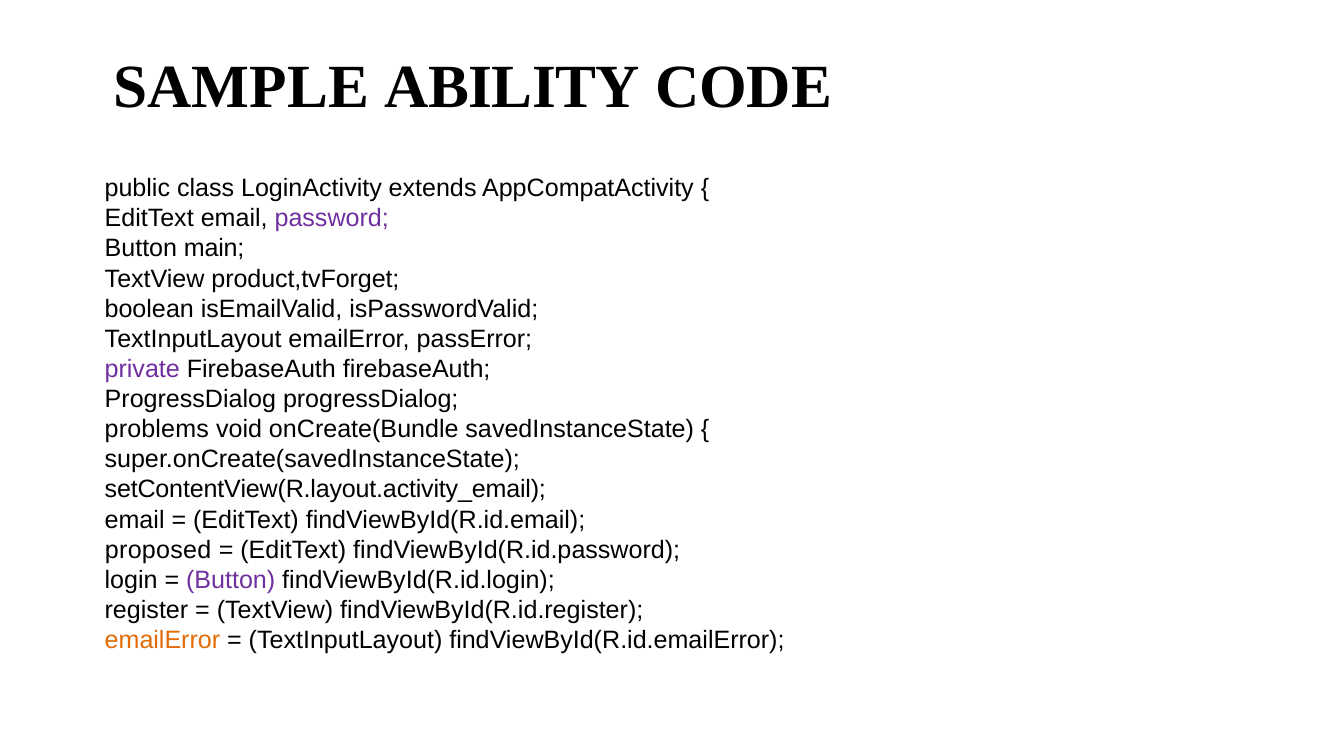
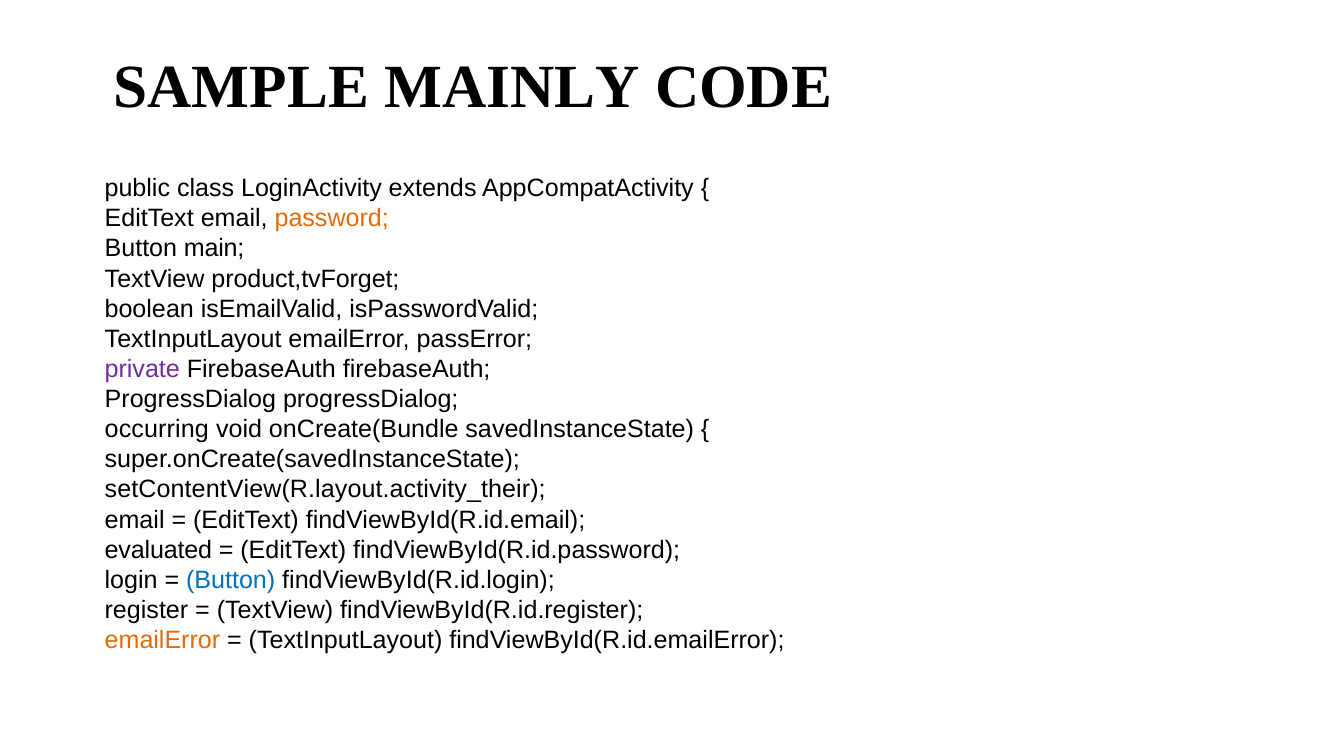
ABILITY: ABILITY -> MAINLY
password colour: purple -> orange
problems: problems -> occurring
setContentView(R.layout.activity_email: setContentView(R.layout.activity_email -> setContentView(R.layout.activity_their
proposed: proposed -> evaluated
Button at (231, 580) colour: purple -> blue
